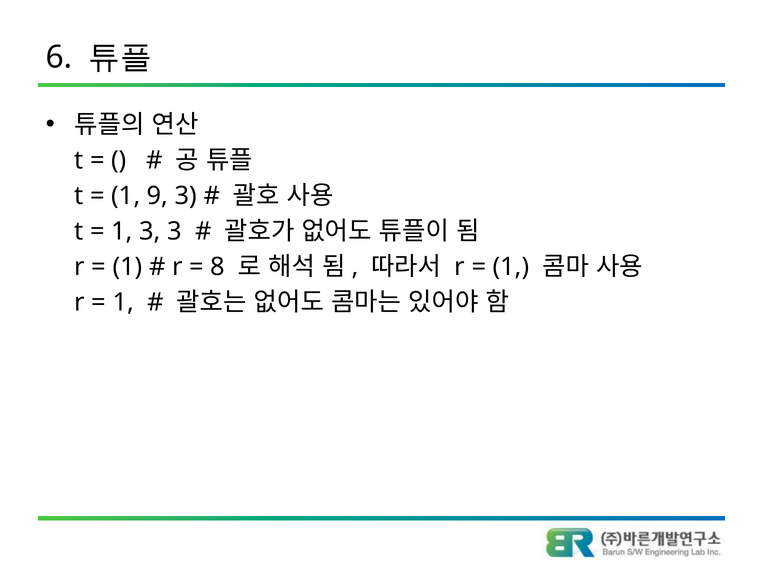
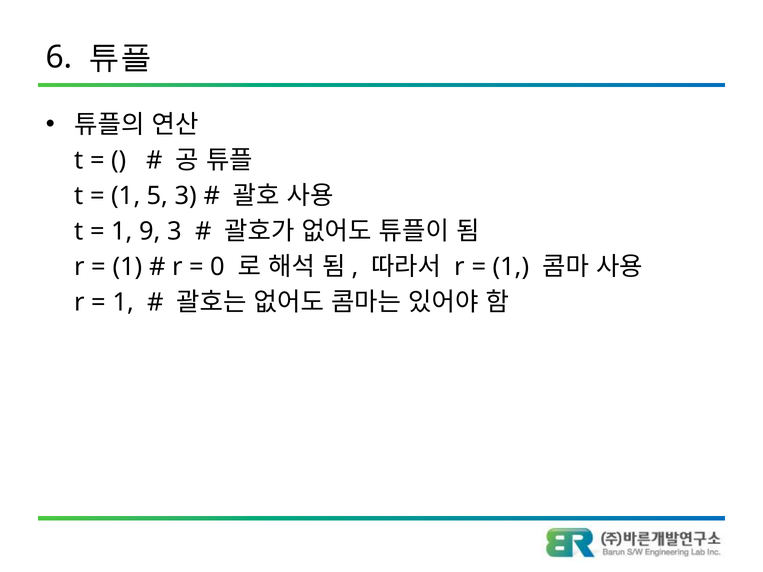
9: 9 -> 5
1 3: 3 -> 9
8: 8 -> 0
